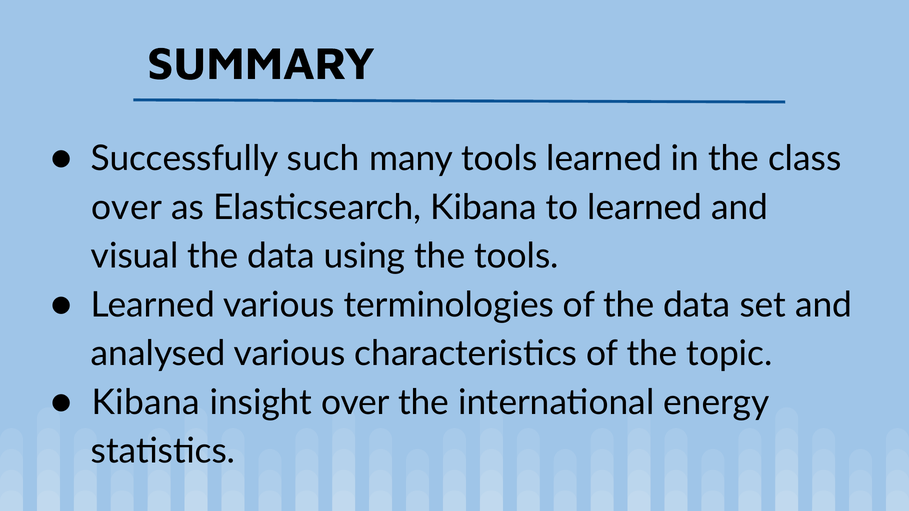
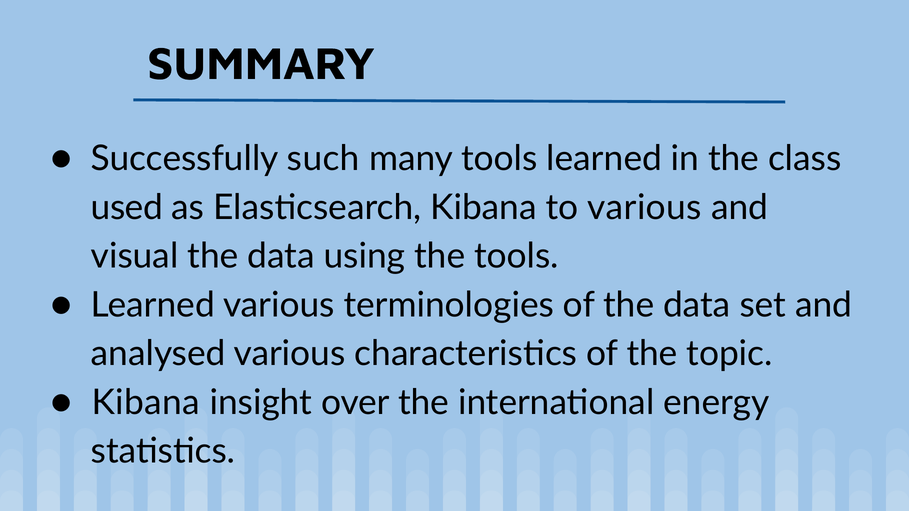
over at (127, 208): over -> used
to learned: learned -> various
